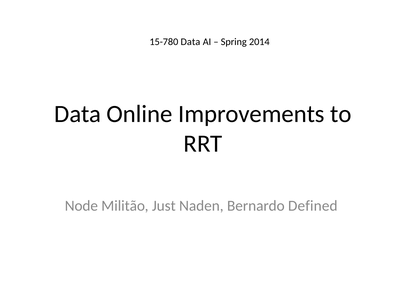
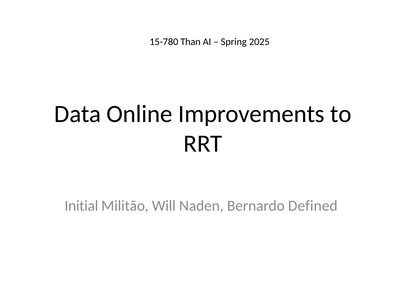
15-780 Data: Data -> Than
2014: 2014 -> 2025
Node: Node -> Initial
Just: Just -> Will
